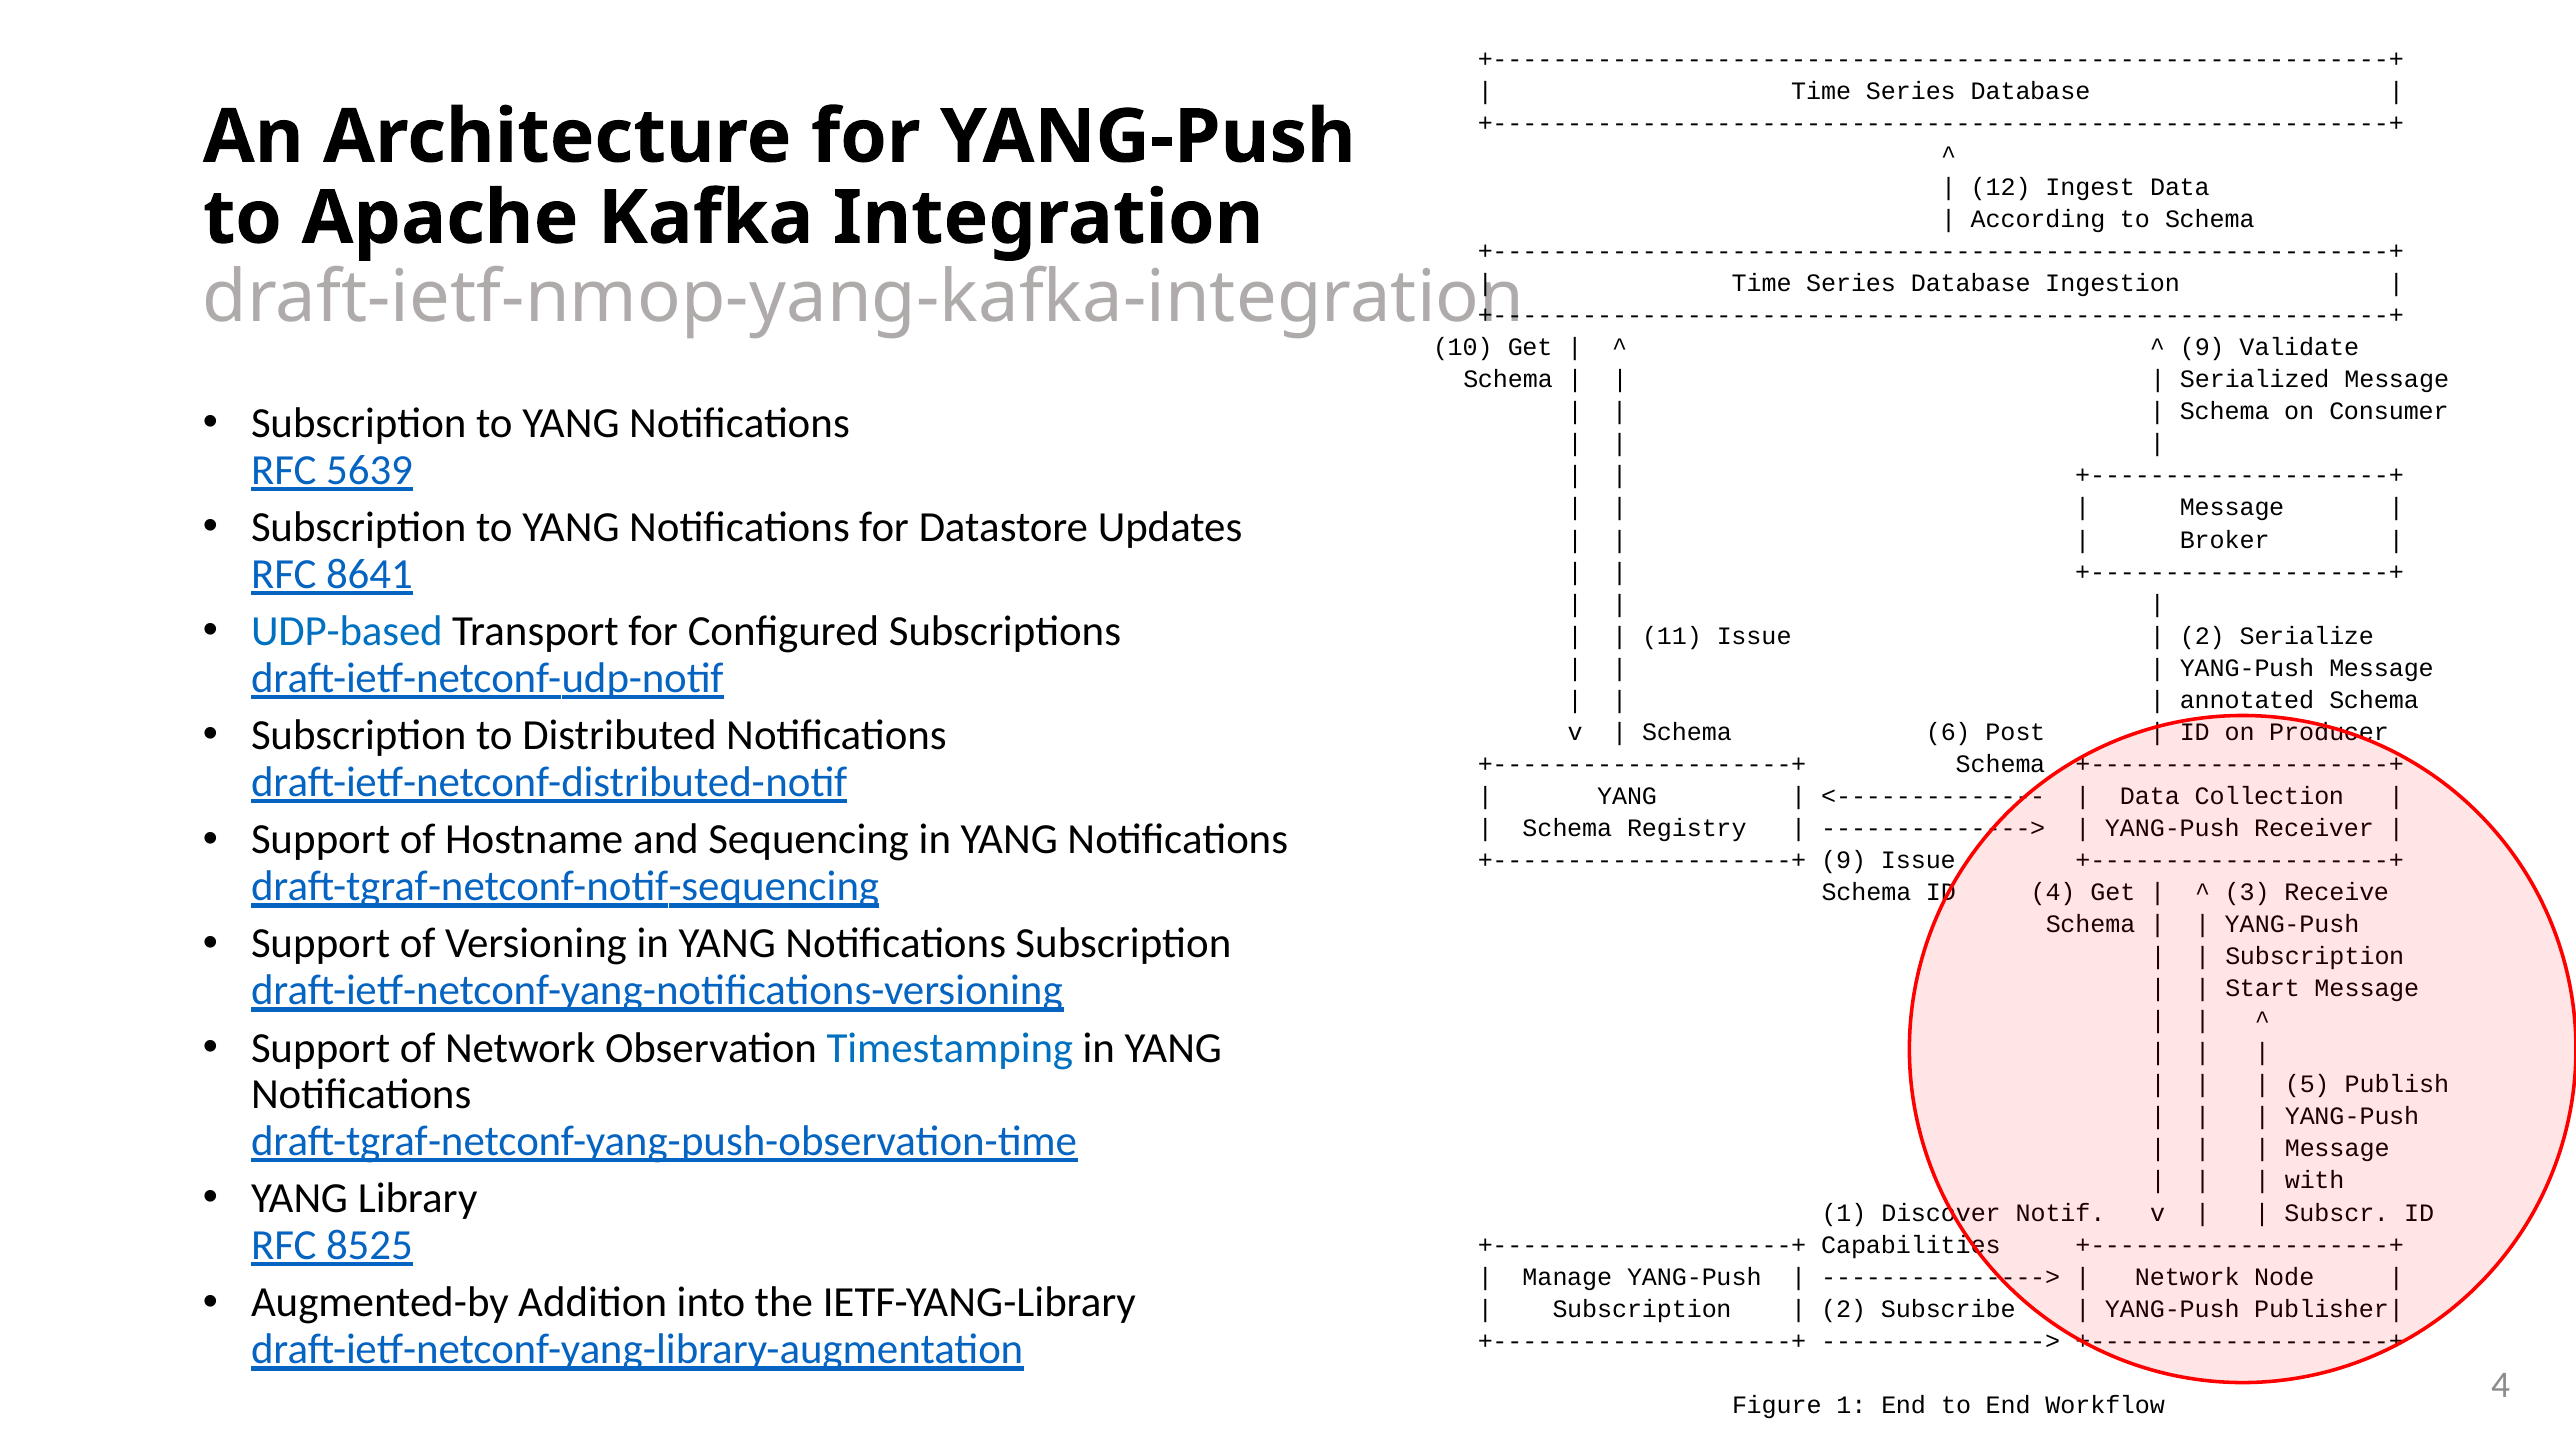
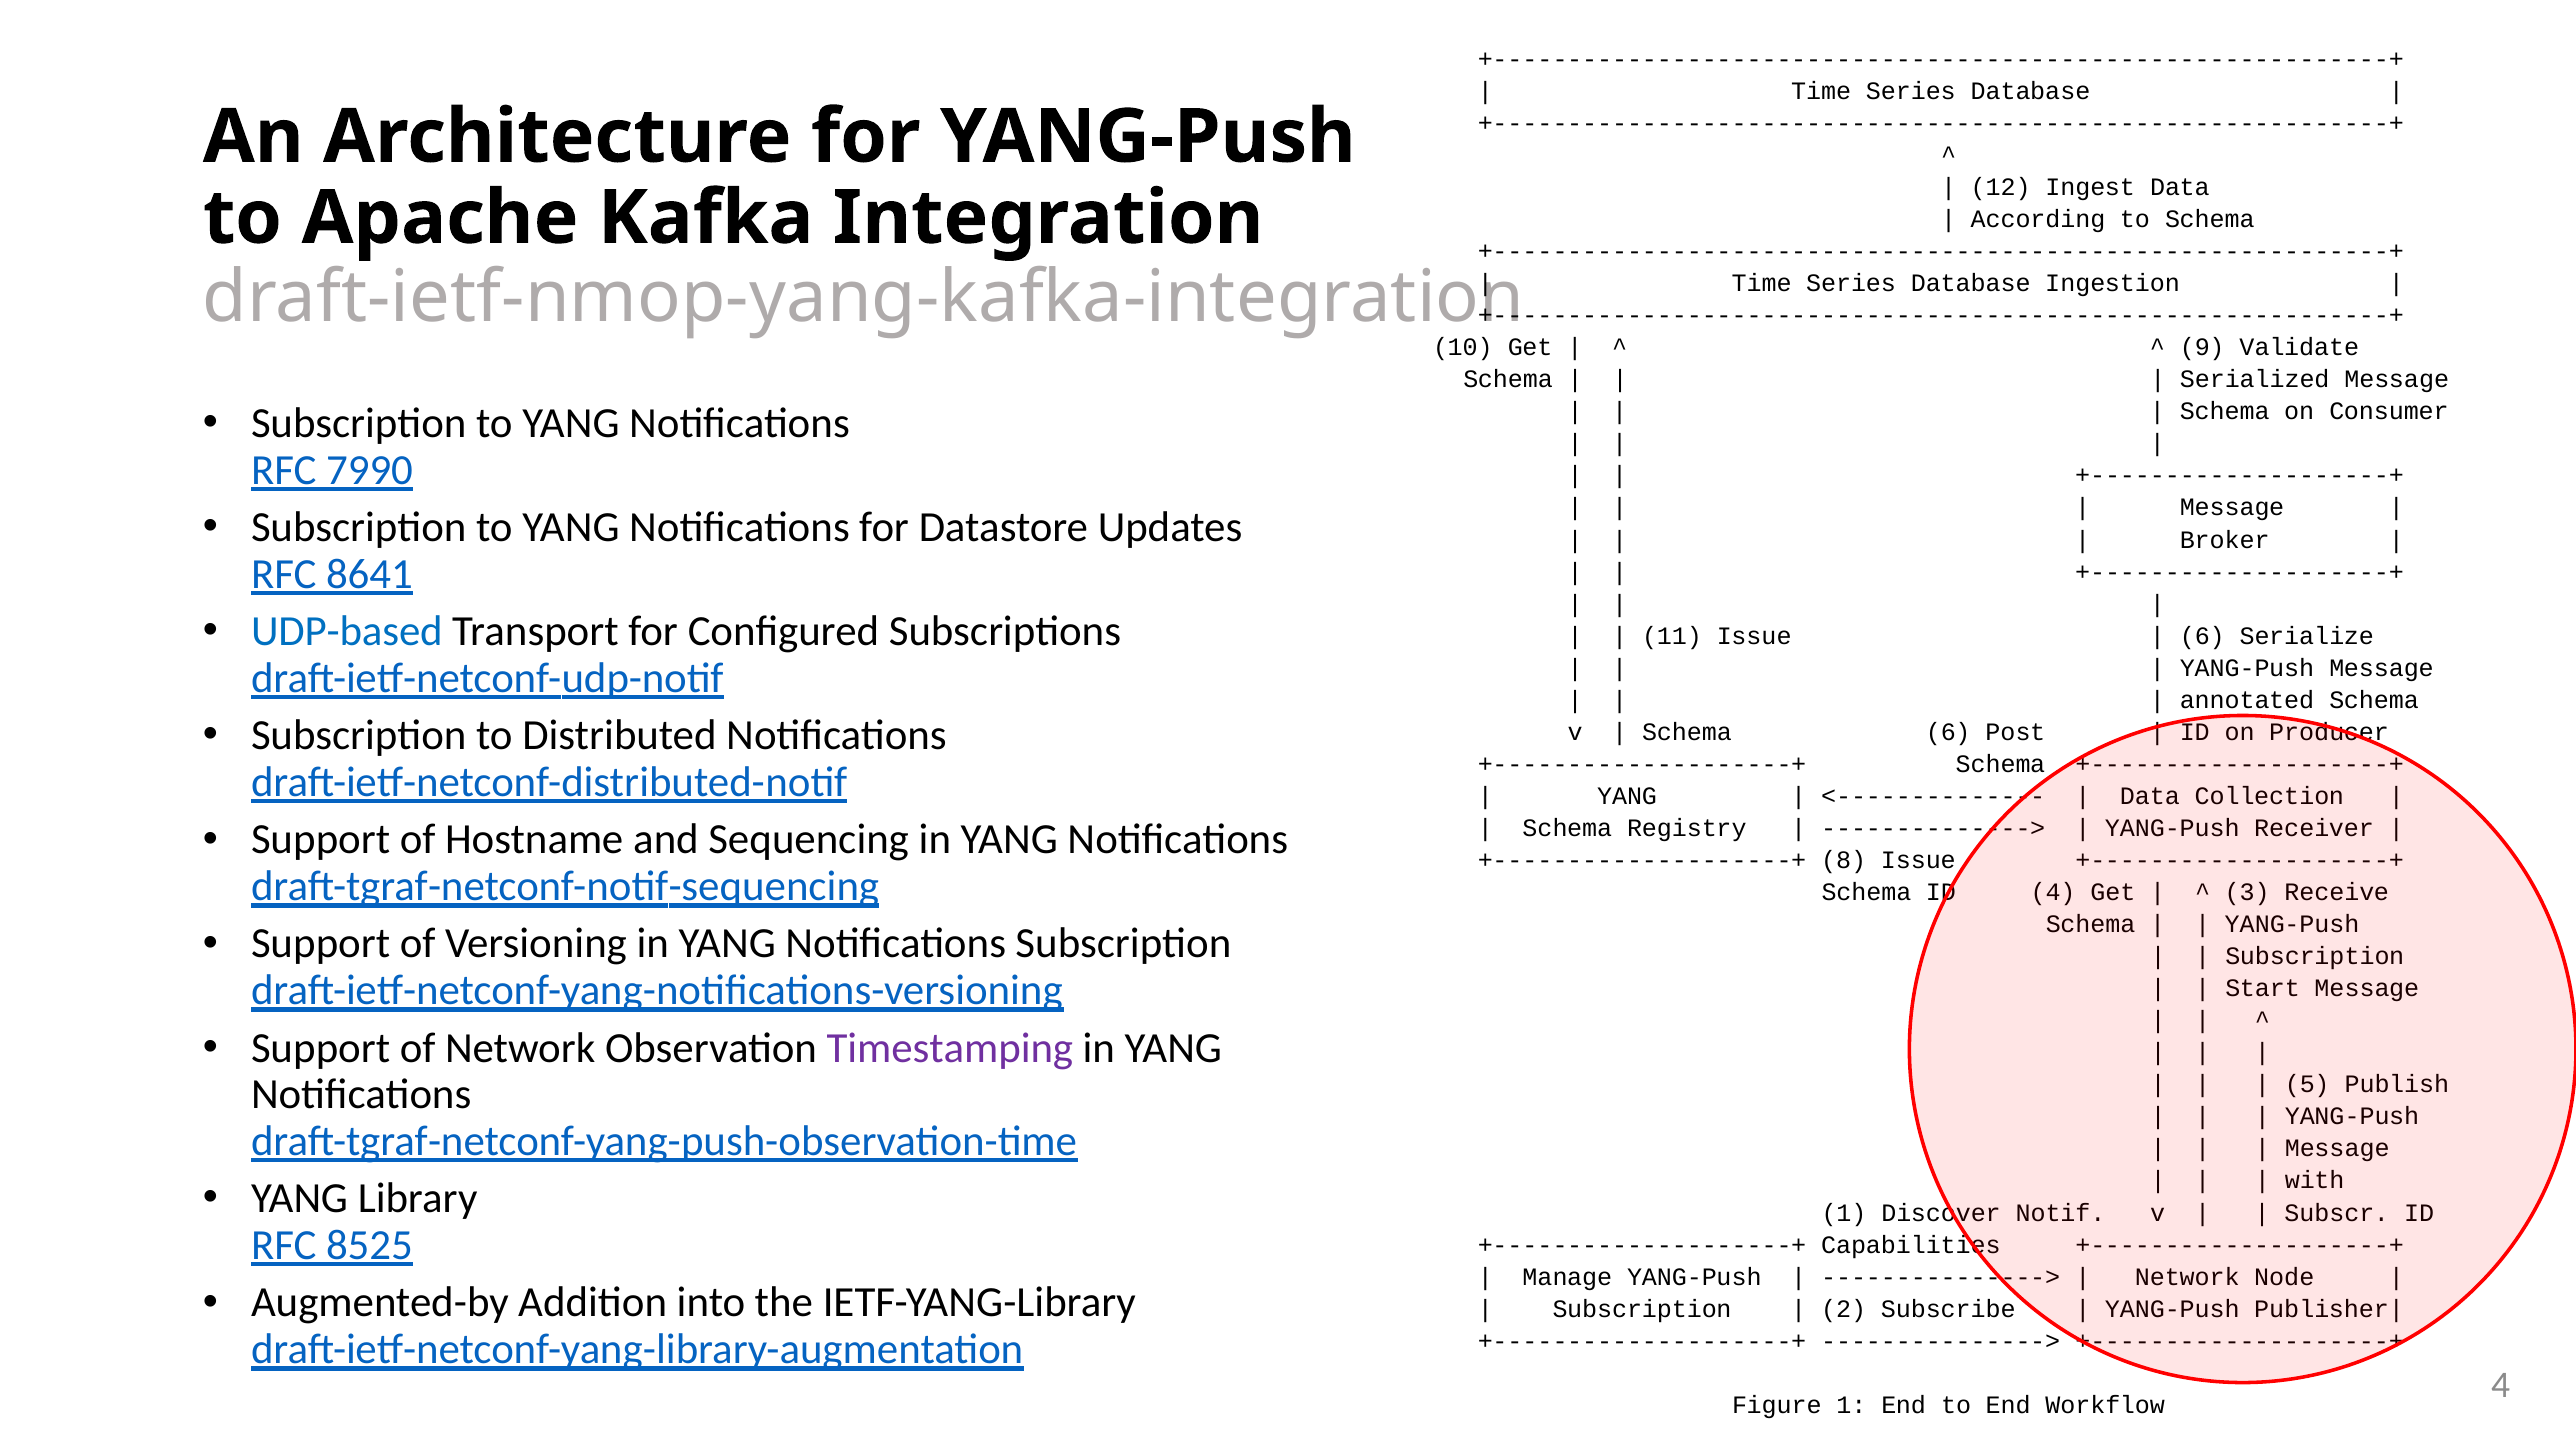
5639: 5639 -> 7990
2 at (2202, 636): 2 -> 6
9 at (1844, 860): 9 -> 8
Timestamping colour: blue -> purple
